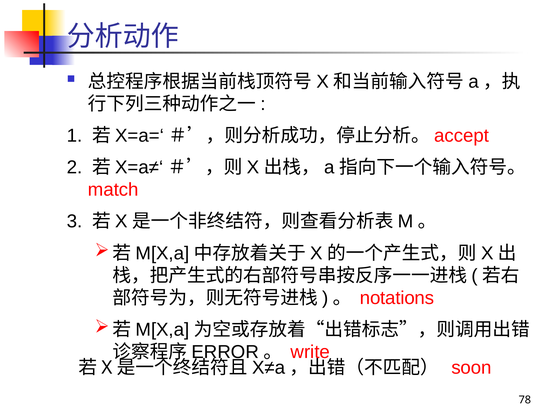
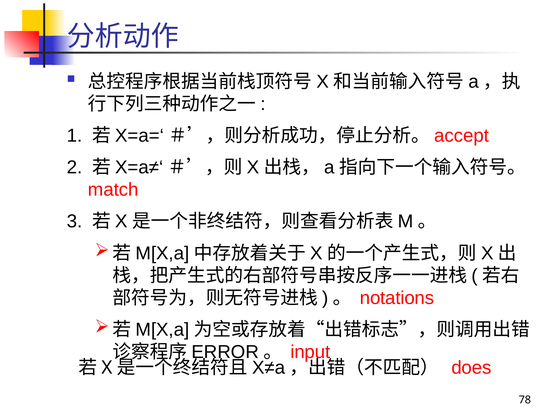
write: write -> input
soon: soon -> does
